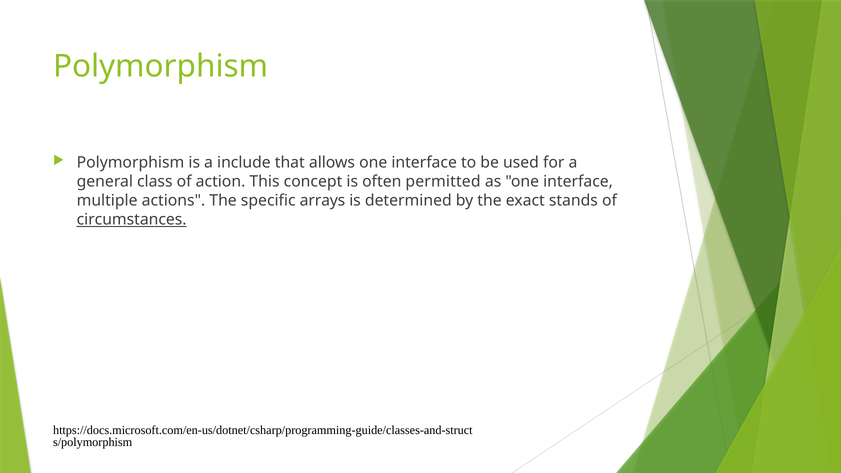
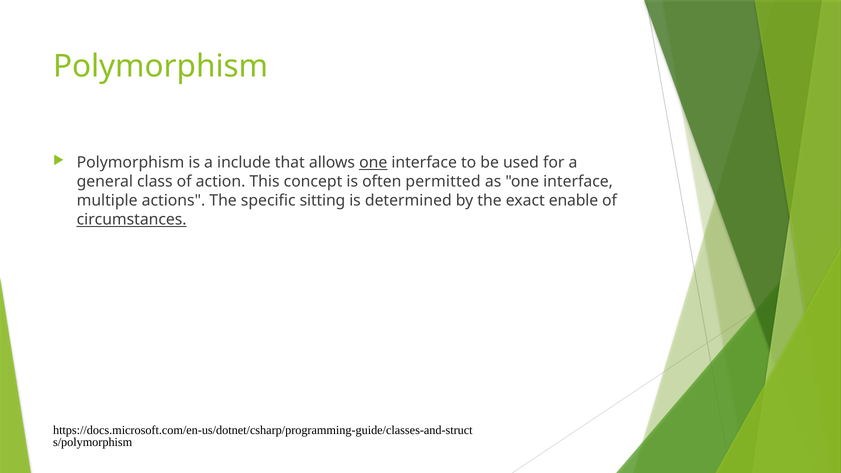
one at (373, 163) underline: none -> present
arrays: arrays -> sitting
stands: stands -> enable
